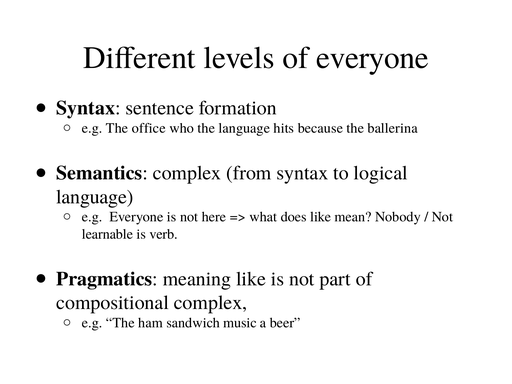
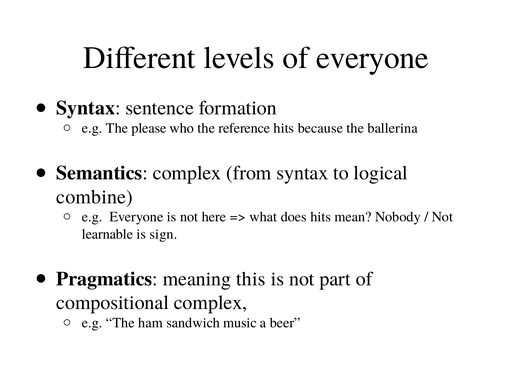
office: office -> please
the language: language -> reference
language at (95, 197): language -> combine
does like: like -> hits
verb: verb -> sign
meaning like: like -> this
